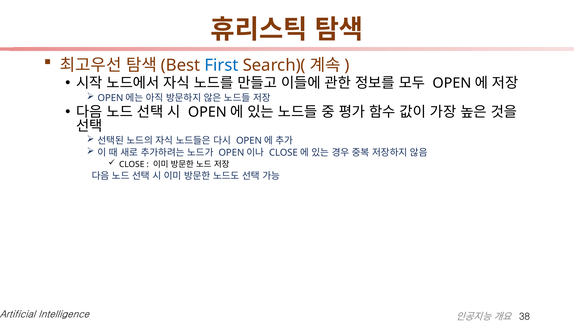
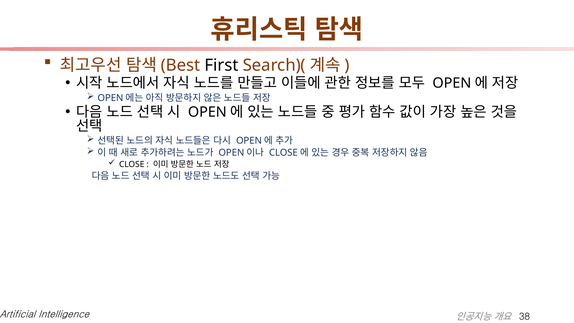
First colour: blue -> black
